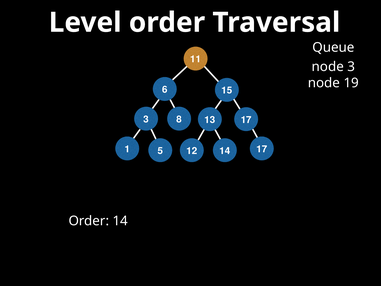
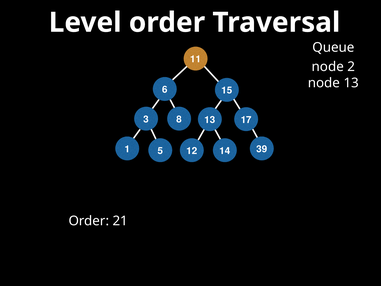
node 3: 3 -> 2
node 19: 19 -> 13
17 at (262, 149): 17 -> 39
Order 14: 14 -> 21
